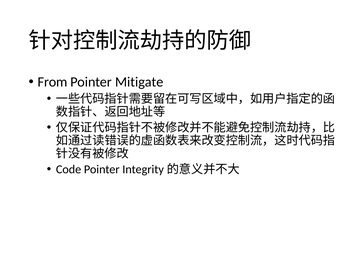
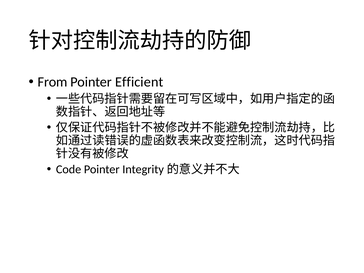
Mitigate: Mitigate -> Efficient
